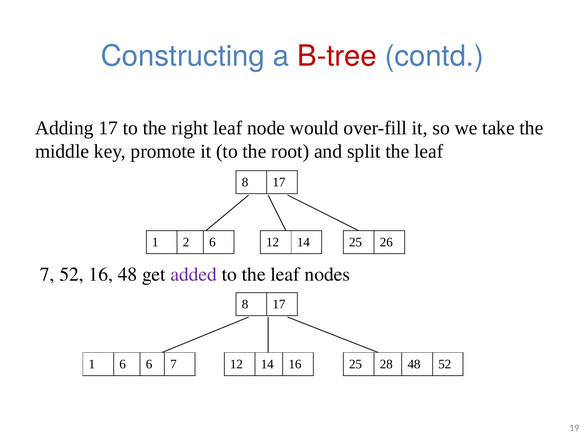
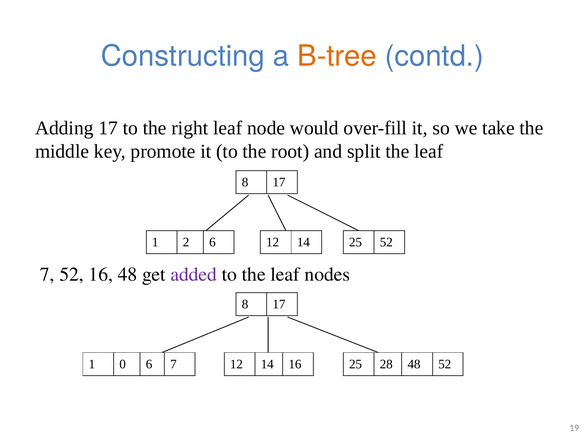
B-tree colour: red -> orange
25 26: 26 -> 52
1 6: 6 -> 0
